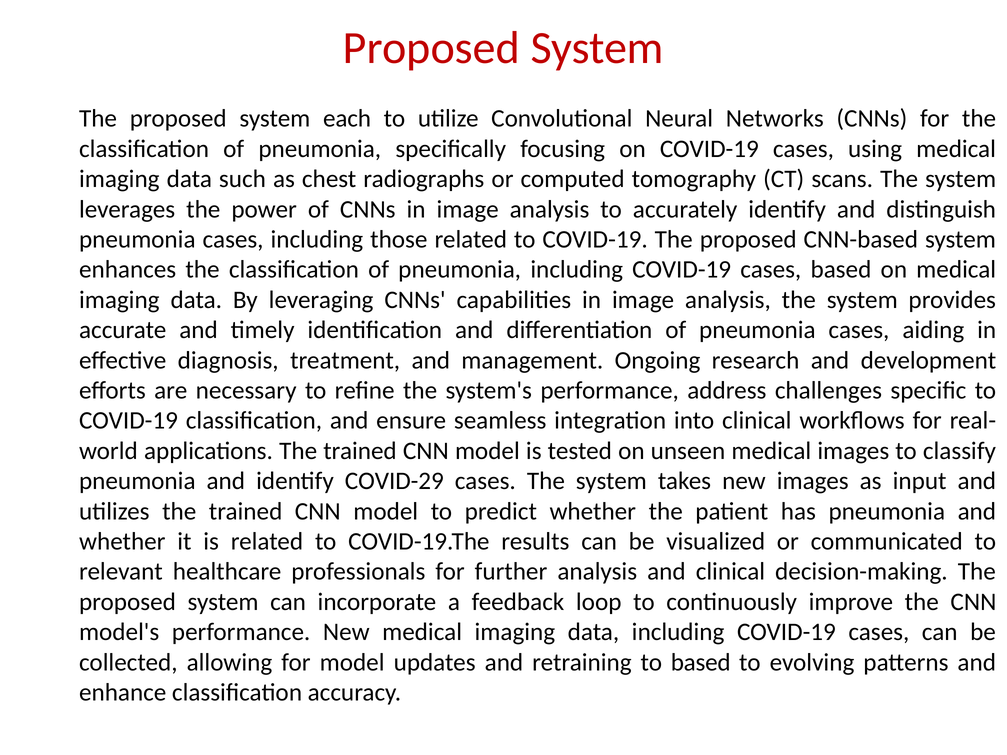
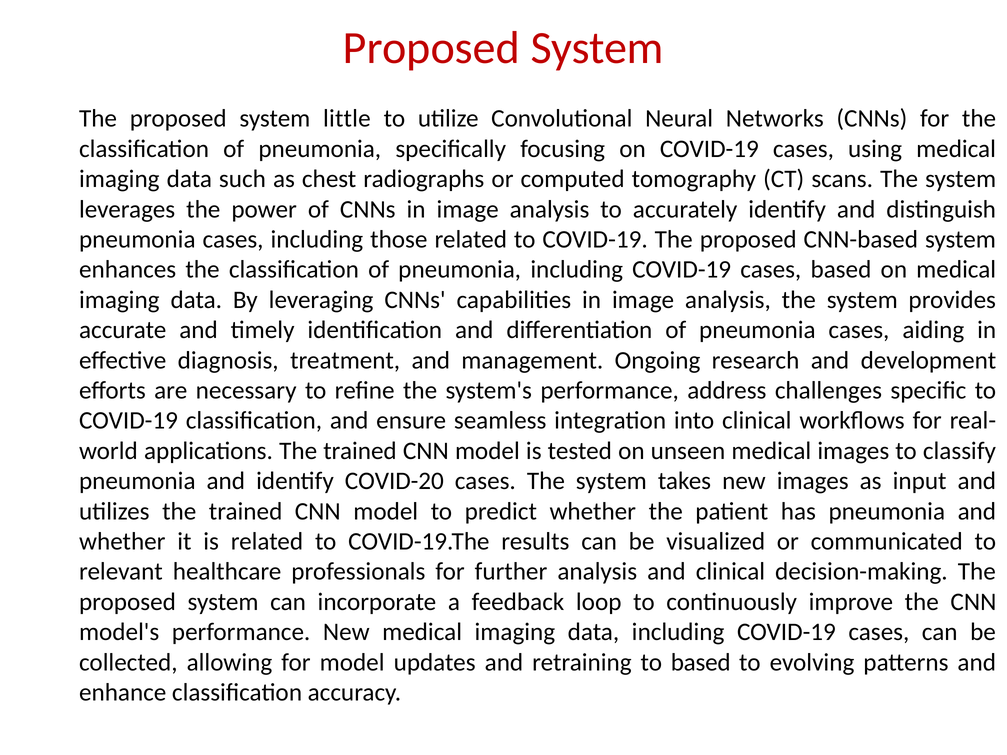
each: each -> little
COVID-29: COVID-29 -> COVID-20
